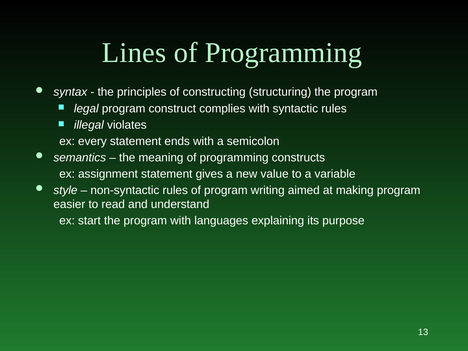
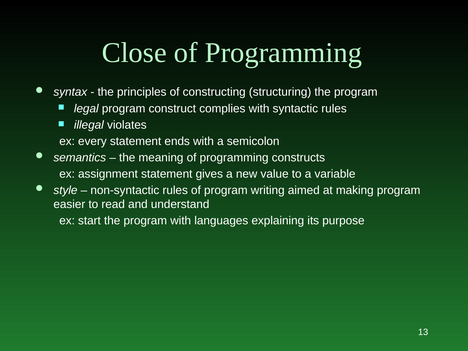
Lines: Lines -> Close
